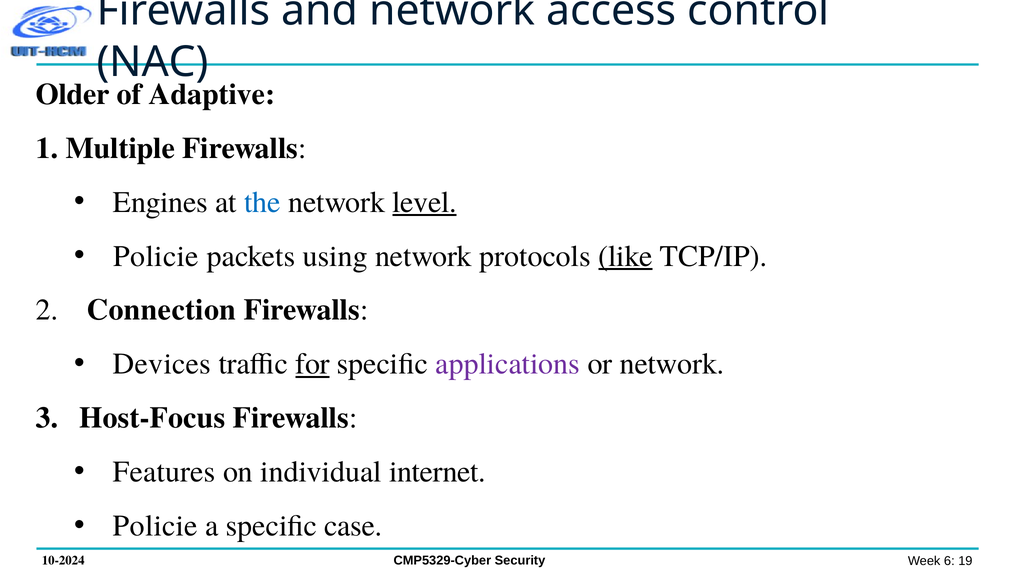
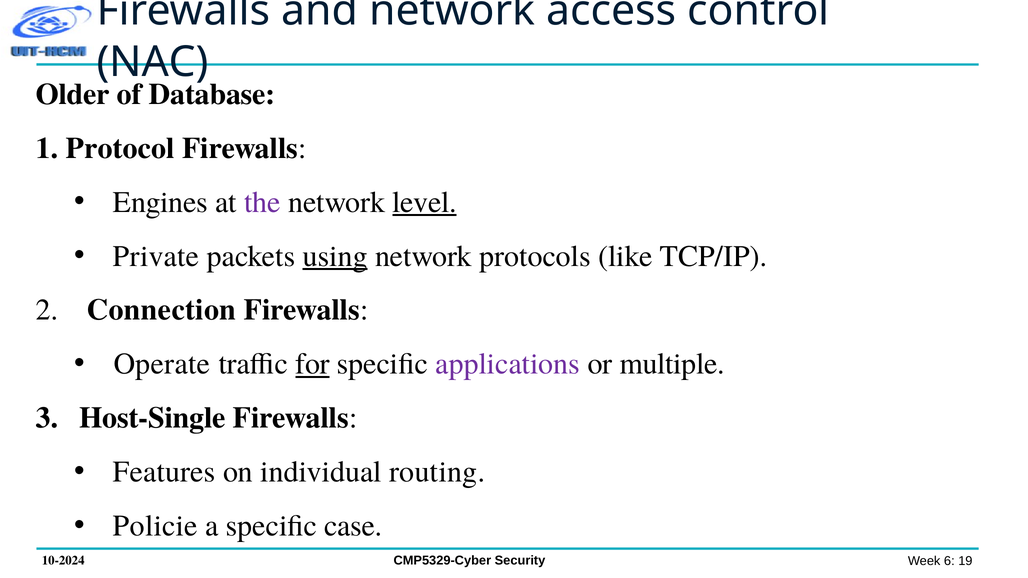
Adaptive: Adaptive -> Database
Multiple: Multiple -> Protocol
the colour: blue -> purple
Policie at (156, 256): Policie -> Private
using underline: none -> present
like underline: present -> none
Devices: Devices -> Operate
or network: network -> multiple
Host-Focus: Host-Focus -> Host-Single
internet: internet -> routing
